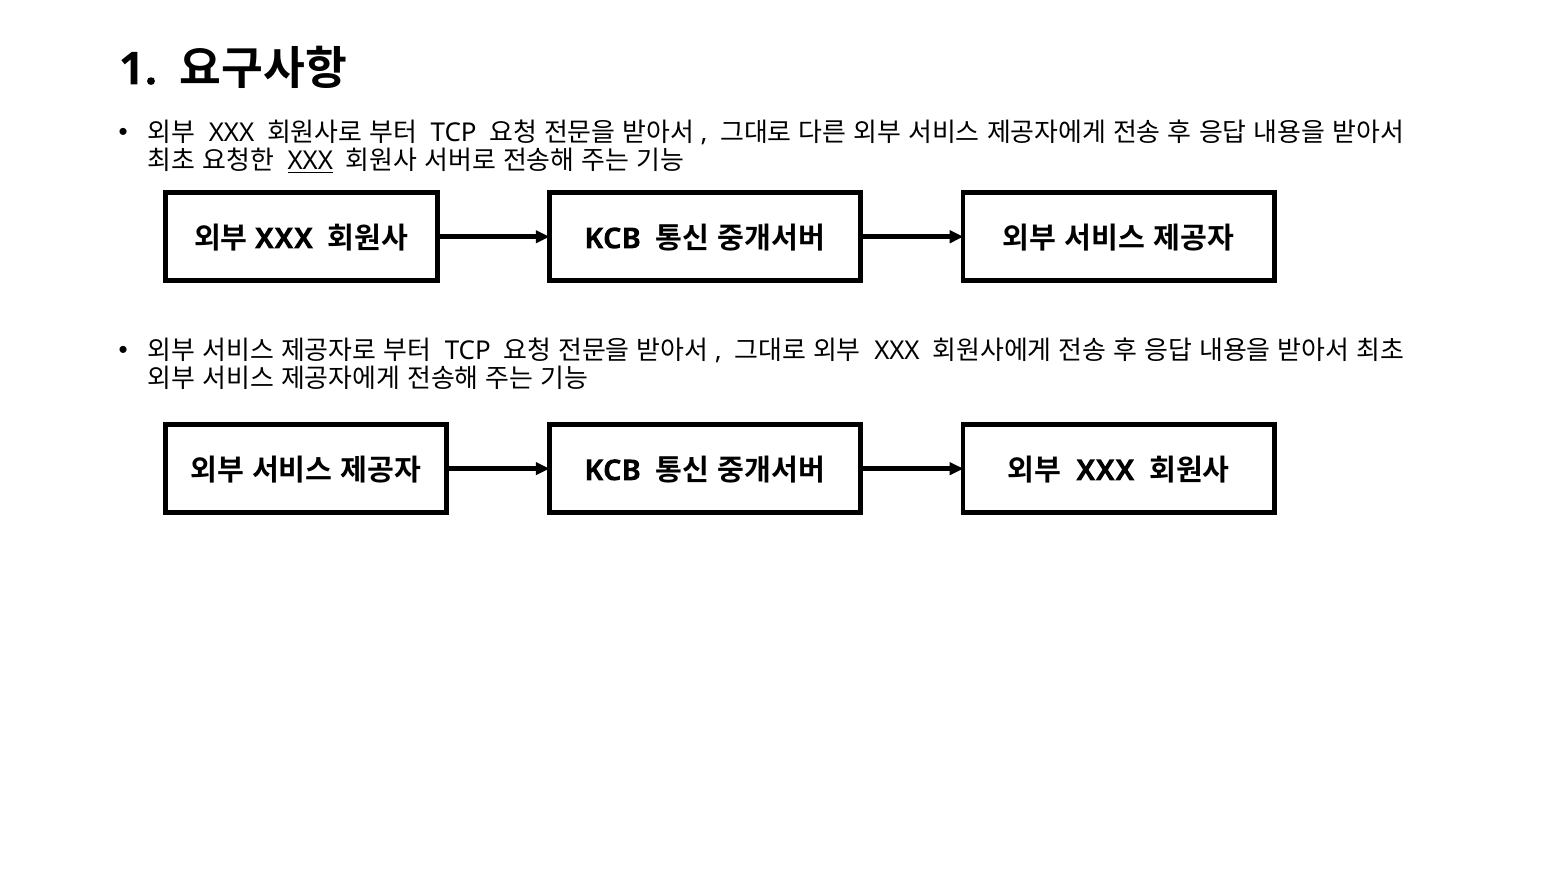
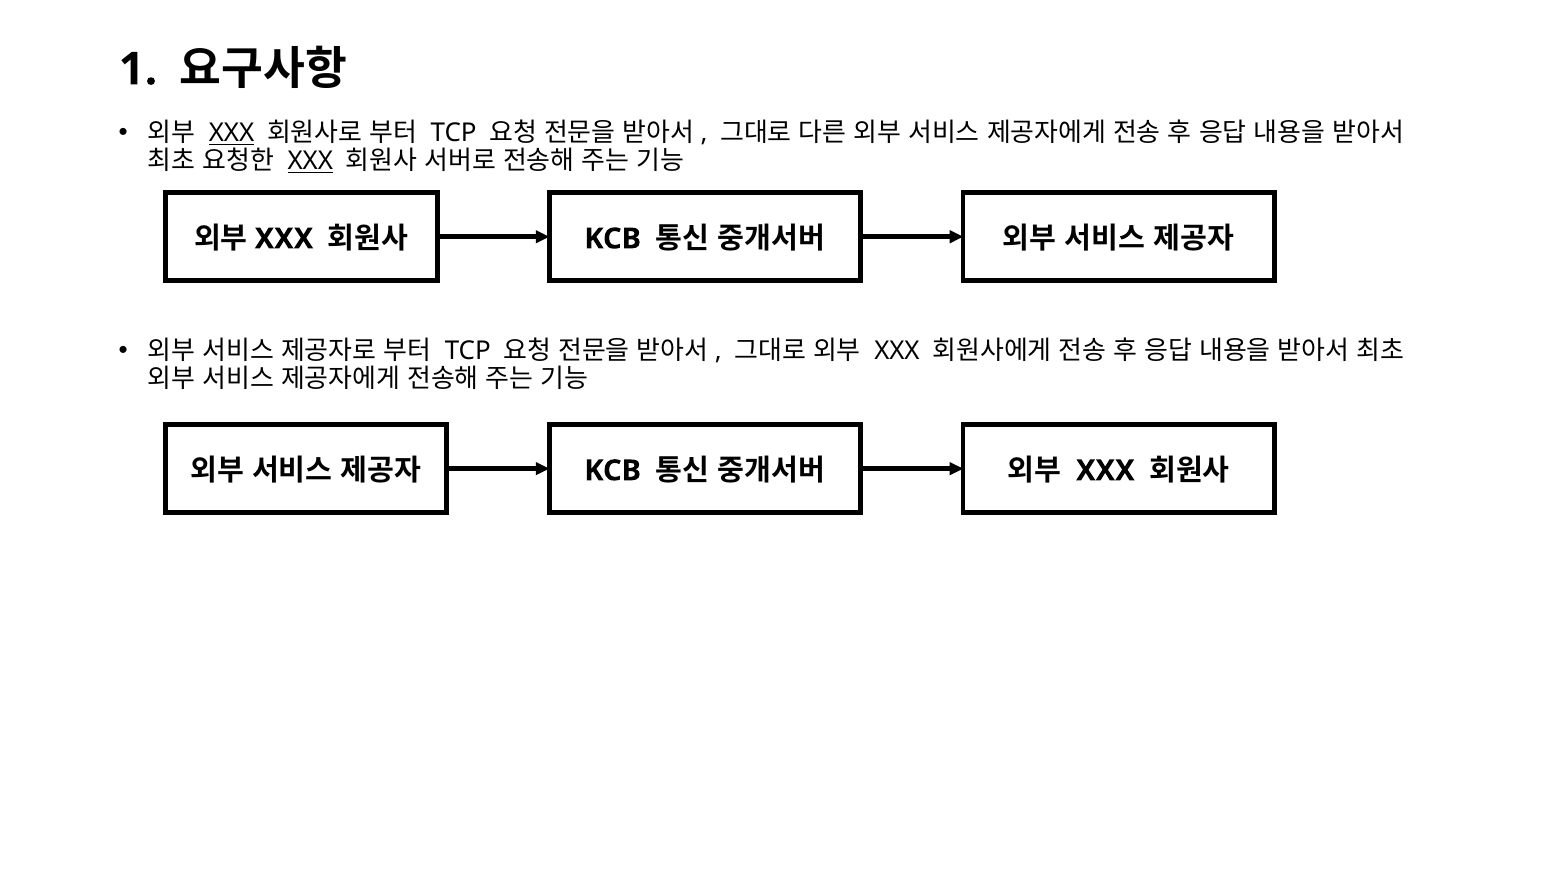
XXX at (232, 133) underline: none -> present
